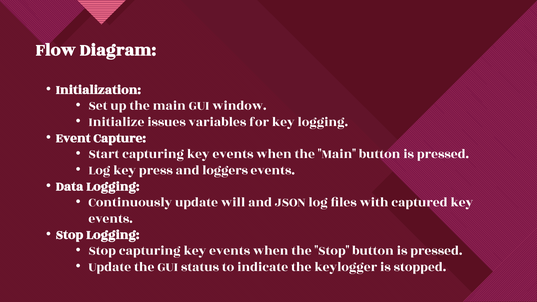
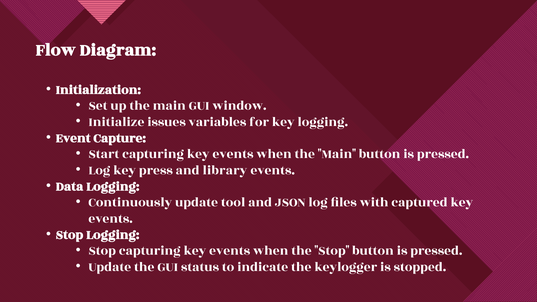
loggers: loggers -> library
will: will -> tool
